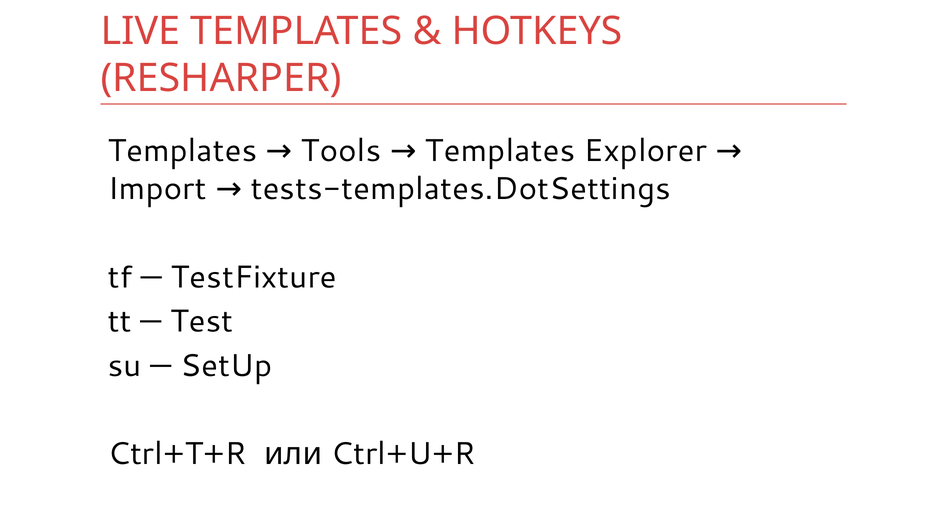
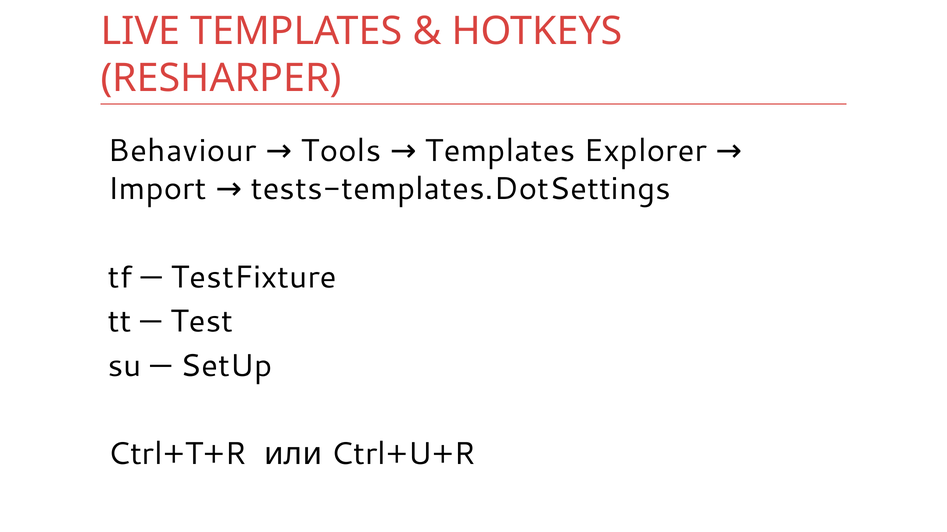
Templates at (182, 151): Templates -> Behaviour
